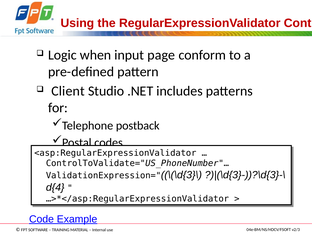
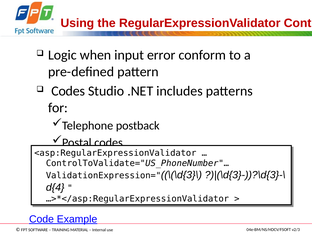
page: page -> error
Client at (68, 91): Client -> Codes
